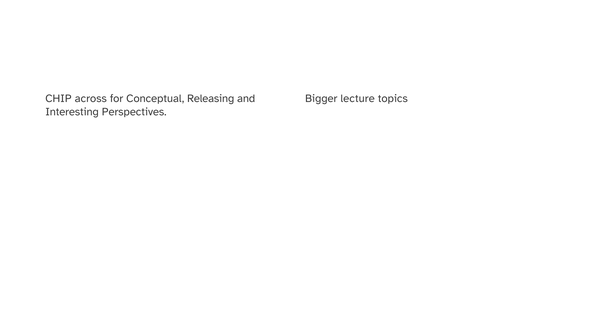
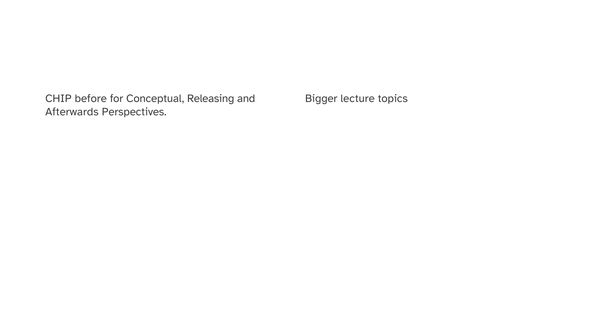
across: across -> before
Interesting: Interesting -> Afterwards
